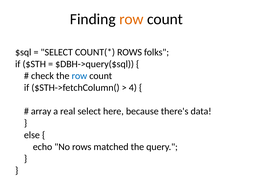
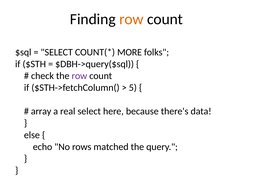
ROWS at (130, 52): ROWS -> MORE
row at (79, 76) colour: blue -> purple
4: 4 -> 5
